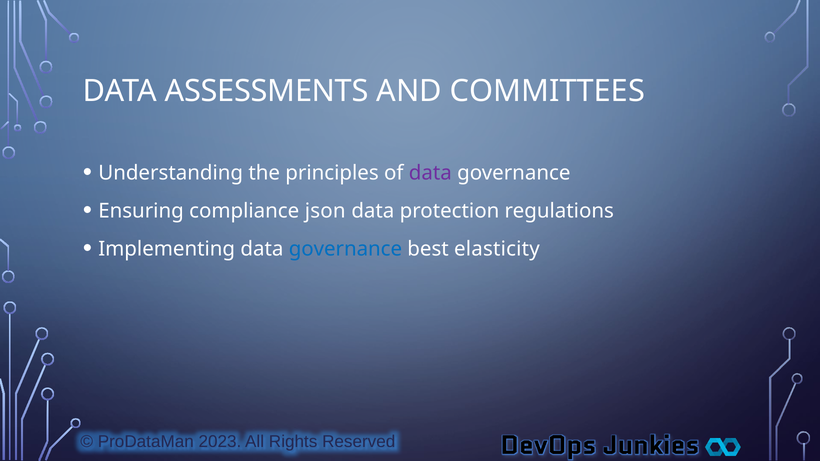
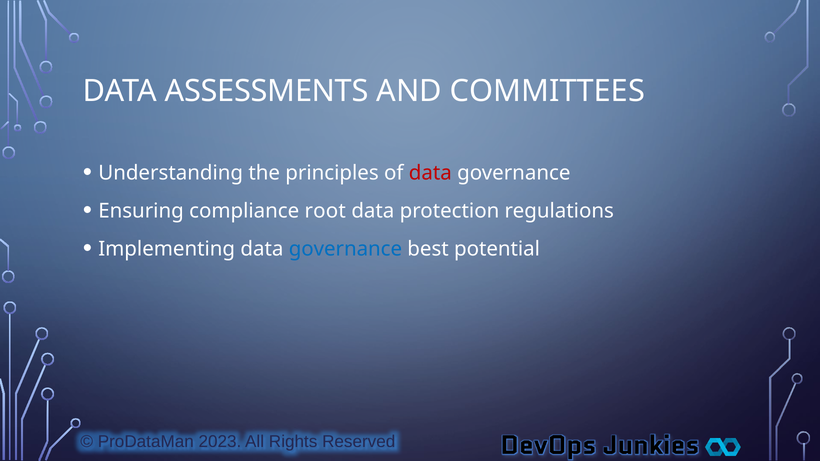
data at (430, 173) colour: purple -> red
json: json -> root
elasticity: elasticity -> potential
